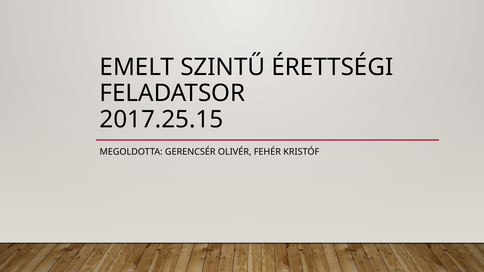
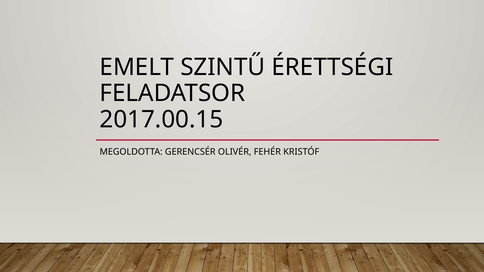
2017.25.15: 2017.25.15 -> 2017.00.15
